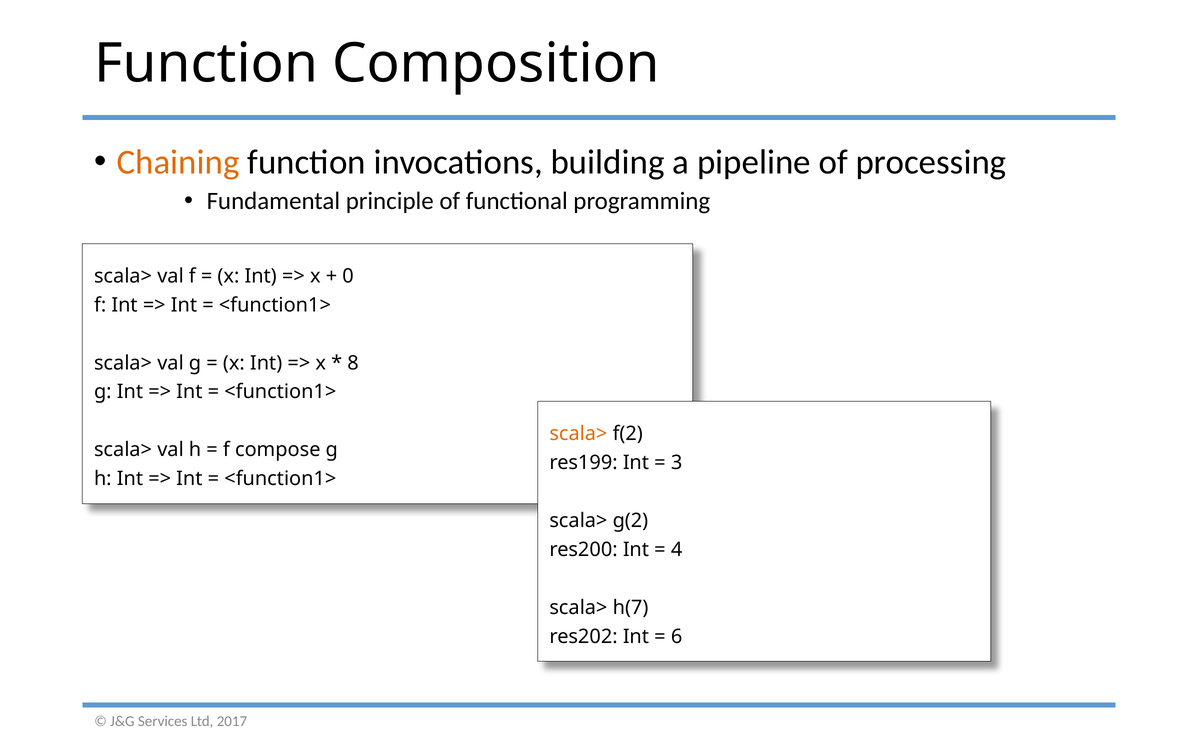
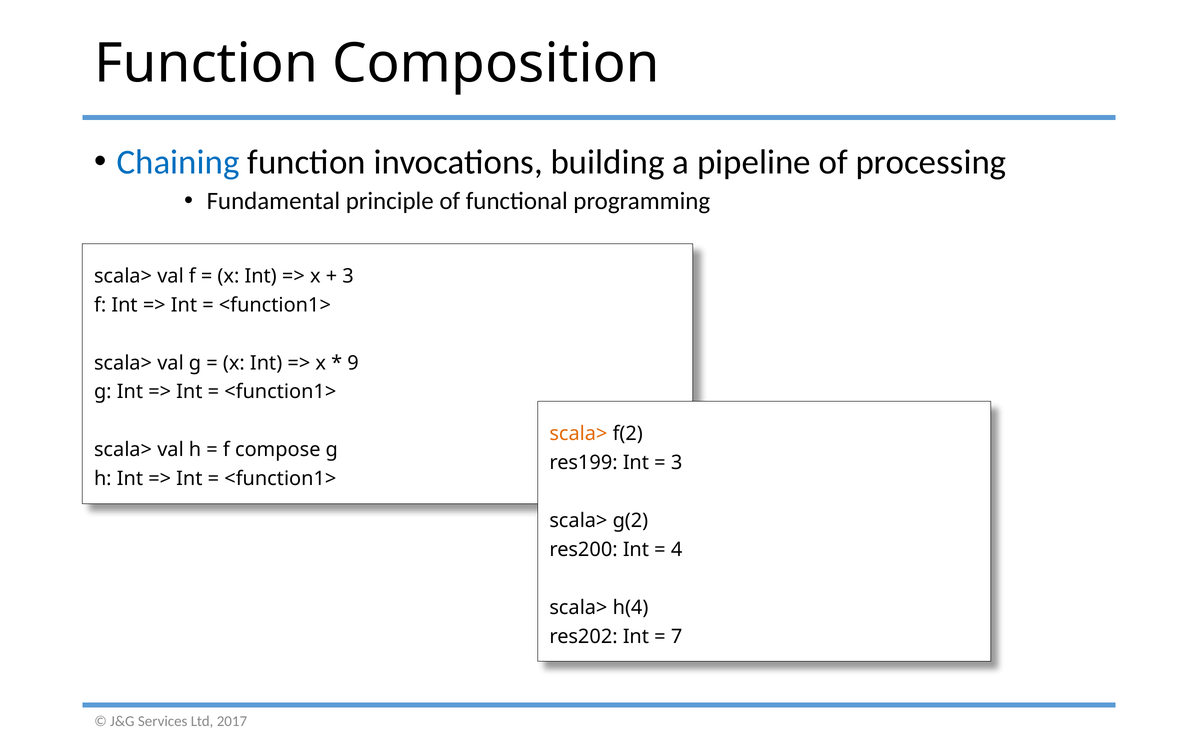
Chaining colour: orange -> blue
0 at (348, 276): 0 -> 3
8: 8 -> 9
h(7: h(7 -> h(4
6: 6 -> 7
